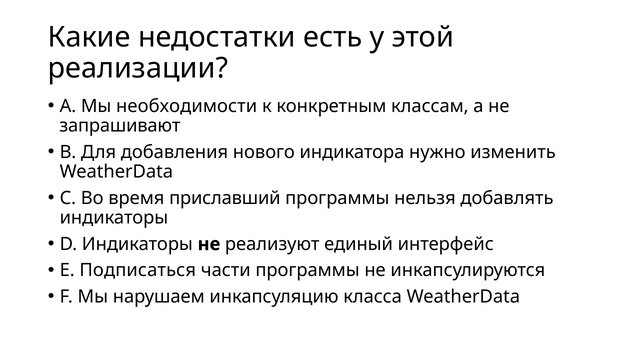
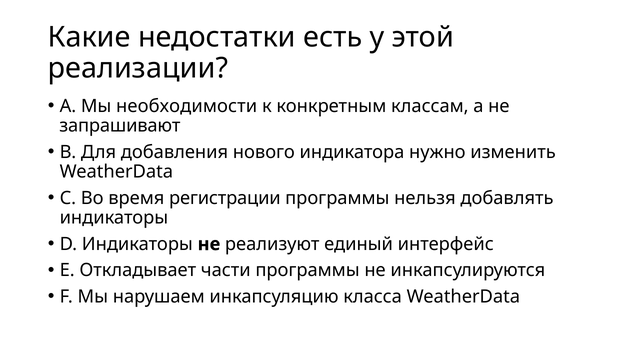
приславший: приславший -> регистрации
Подписаться: Подписаться -> Откладывает
